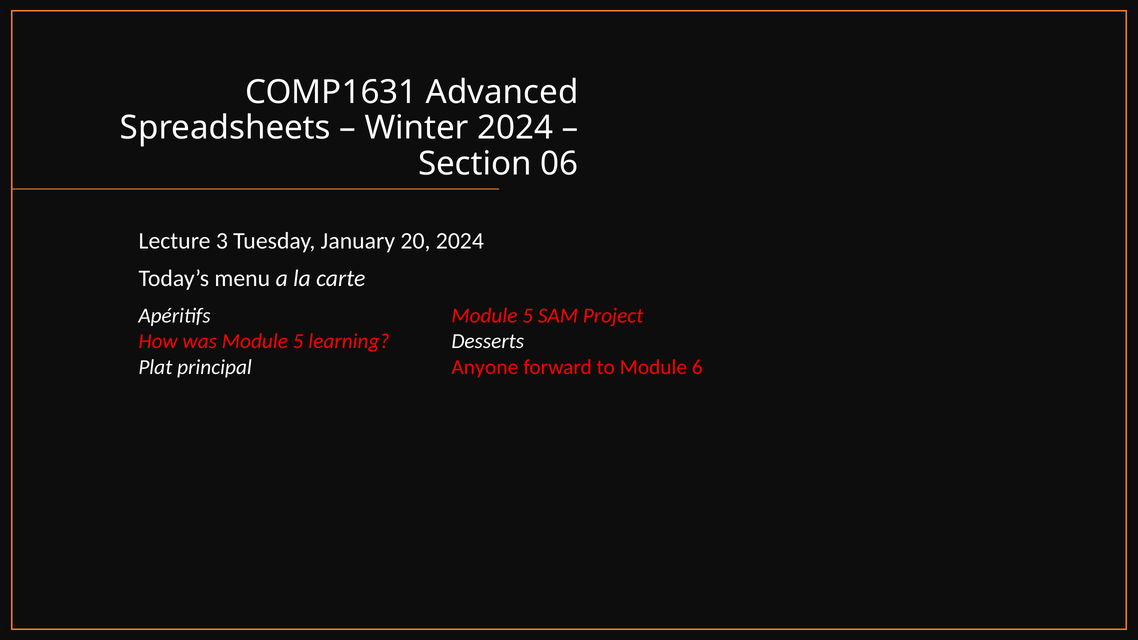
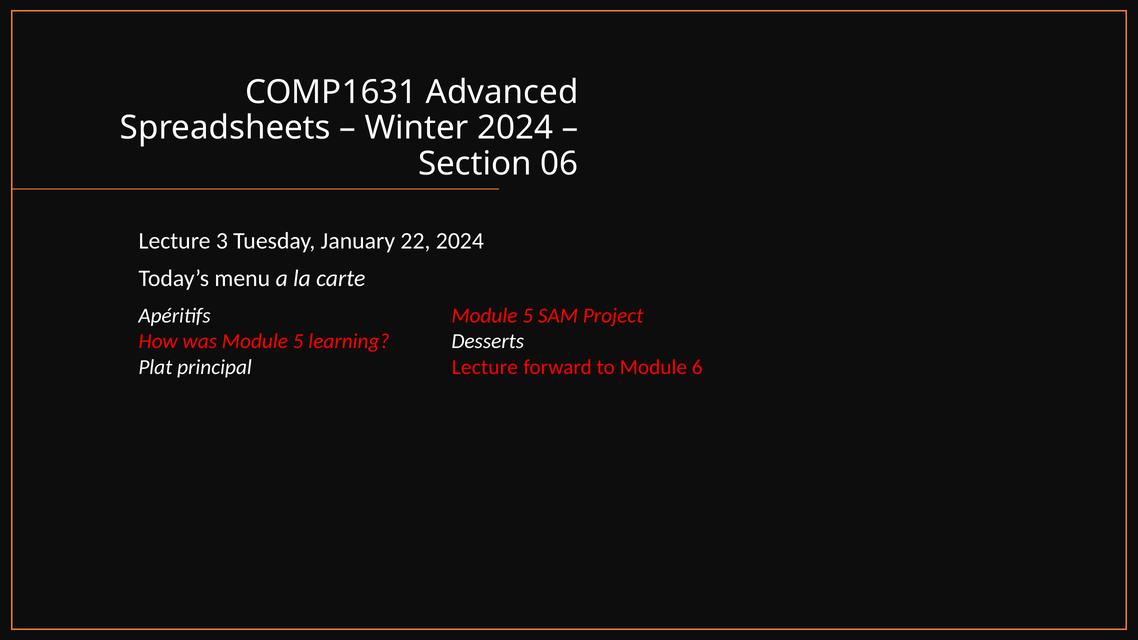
20: 20 -> 22
Anyone at (485, 367): Anyone -> Lecture
